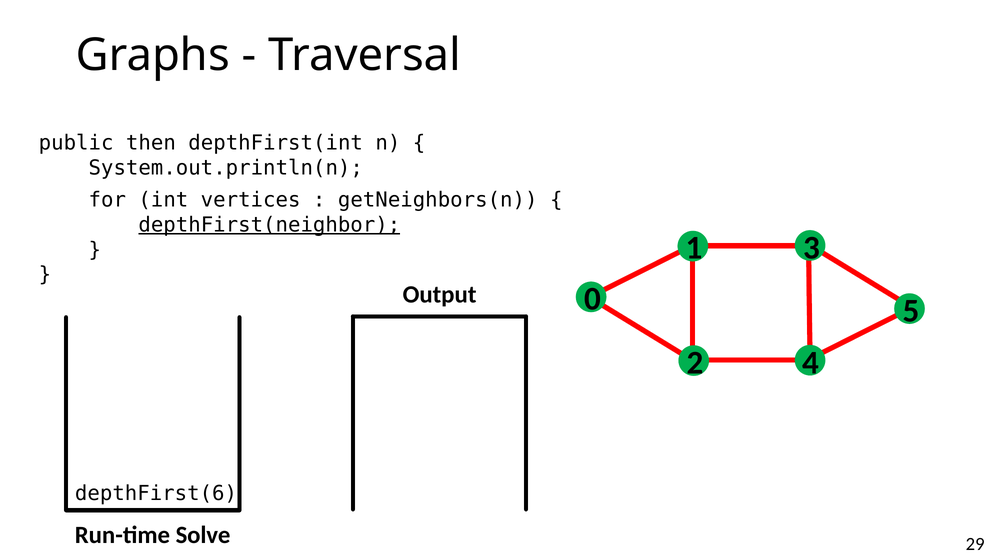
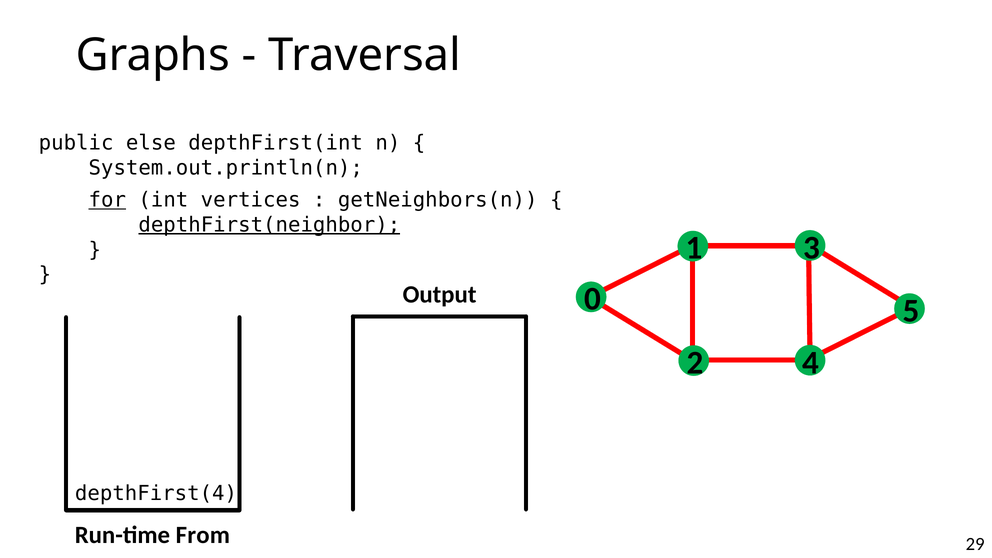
then: then -> else
for underline: none -> present
depthFirst(6: depthFirst(6 -> depthFirst(4
Solve: Solve -> From
